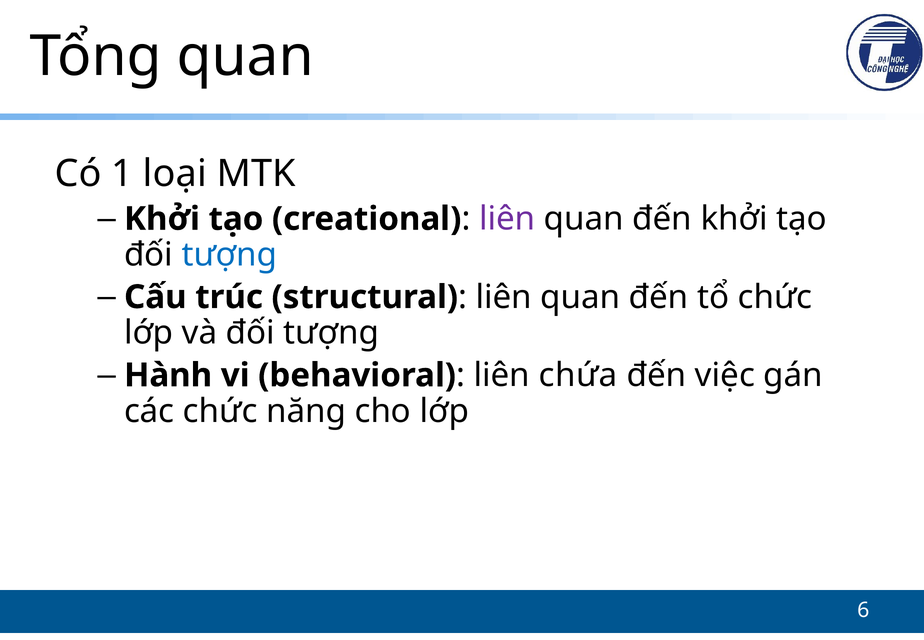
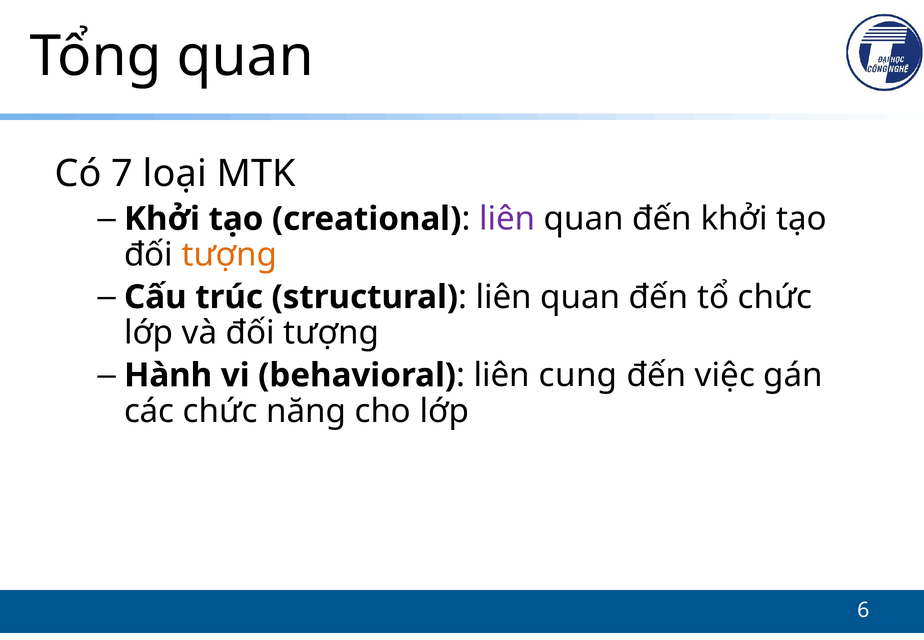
1: 1 -> 7
tượng at (229, 255) colour: blue -> orange
chứa: chứa -> cung
